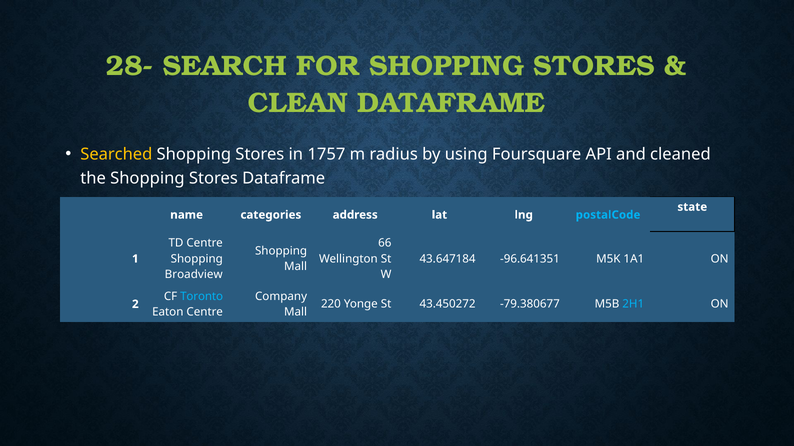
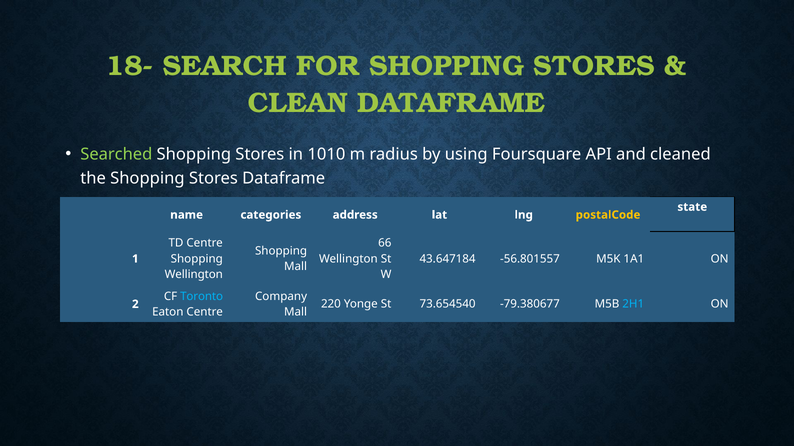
28-: 28- -> 18-
Searched colour: yellow -> light green
1757: 1757 -> 1010
postalCode colour: light blue -> yellow
-96.641351: -96.641351 -> -56.801557
Broadview at (194, 275): Broadview -> Wellington
43.450272: 43.450272 -> 73.654540
